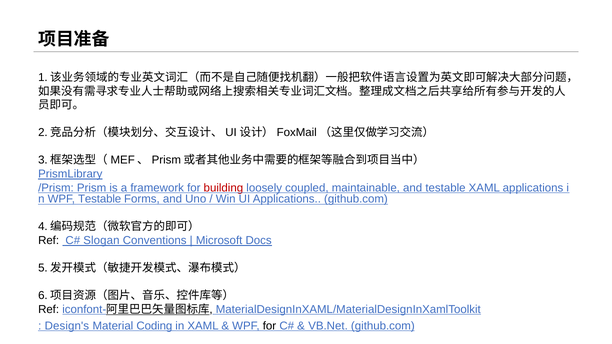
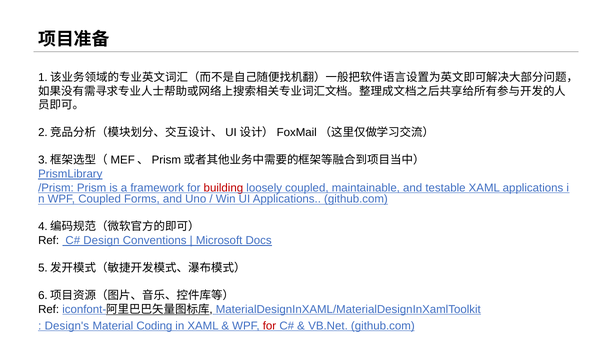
WPF Testable: Testable -> Coupled
Slogan: Slogan -> Design
for at (269, 326) colour: black -> red
